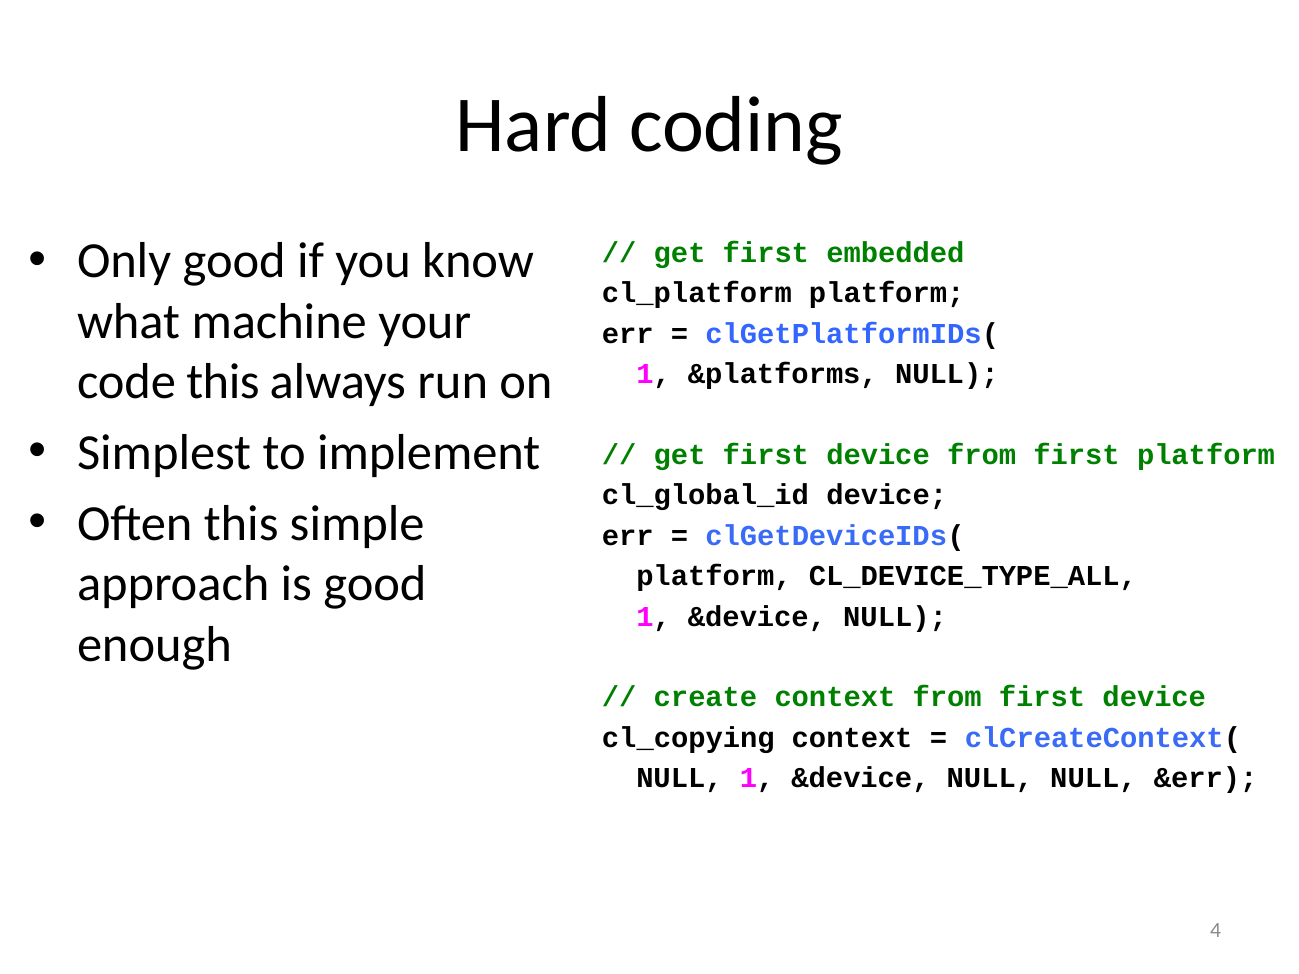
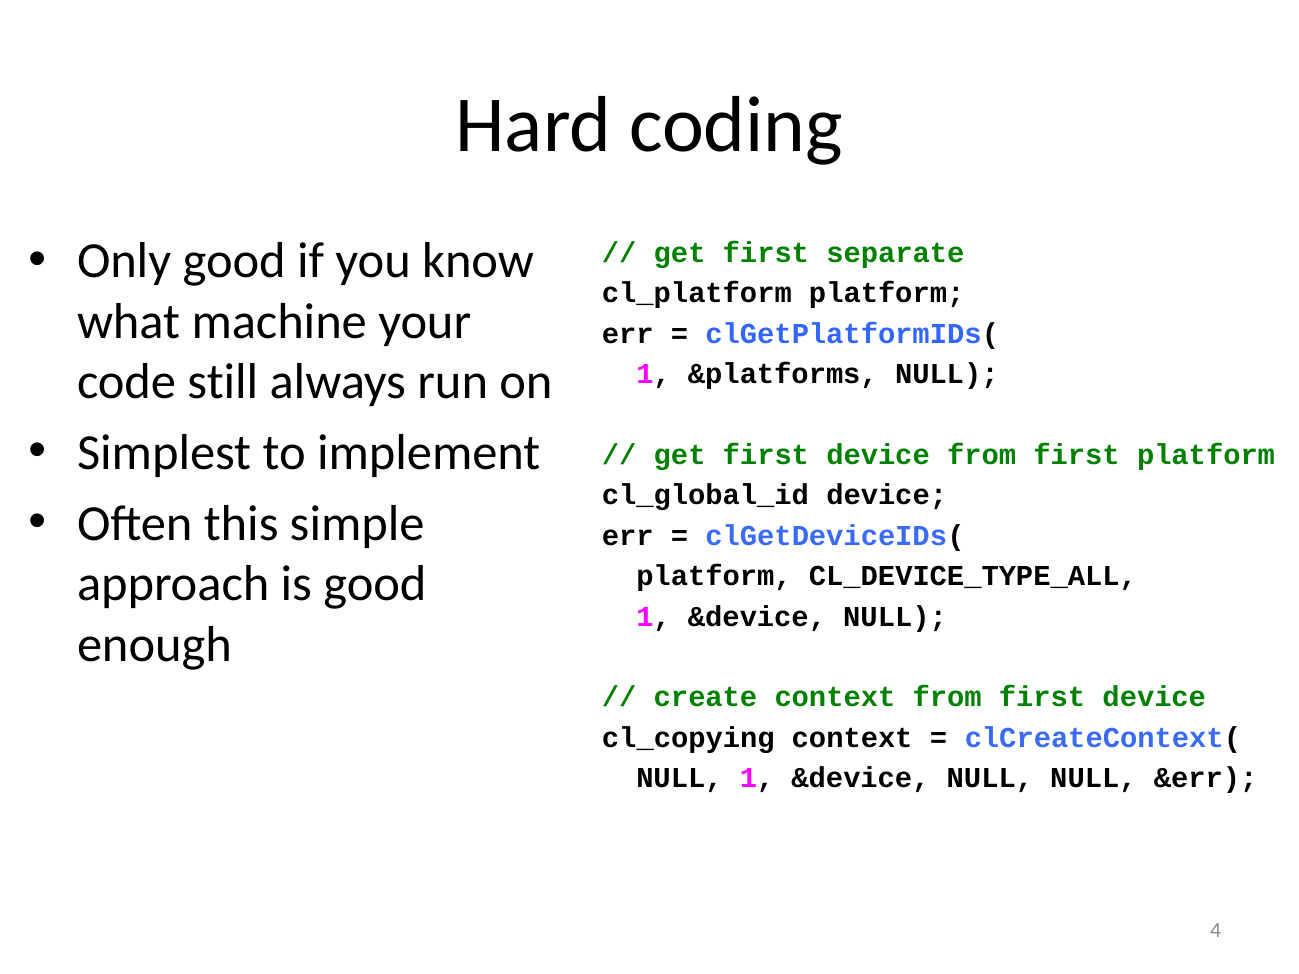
embedded: embedded -> separate
code this: this -> still
